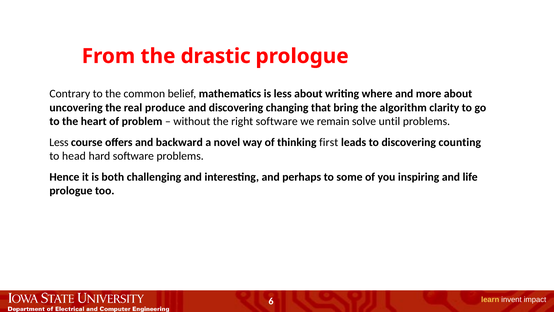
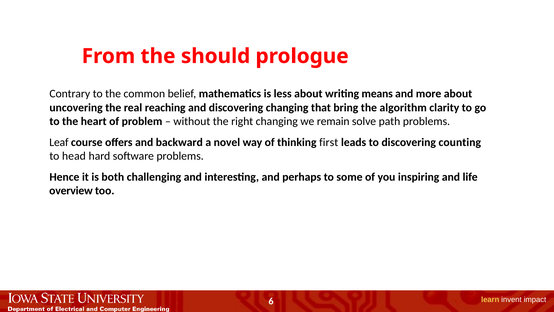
drastic: drastic -> should
where: where -> means
produce: produce -> reaching
right software: software -> changing
until: until -> path
Less at (59, 142): Less -> Leaf
prologue at (71, 191): prologue -> overview
